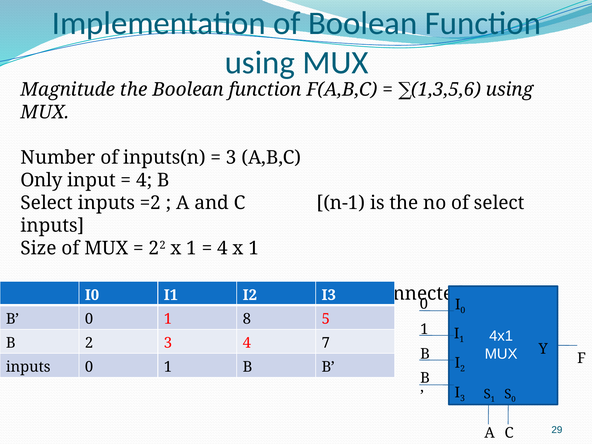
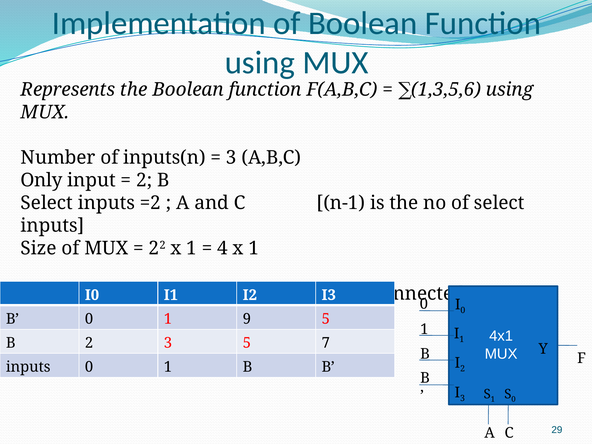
Magnitude: Magnitude -> Represents
4 at (144, 180): 4 -> 2
8: 8 -> 9
3 4: 4 -> 5
